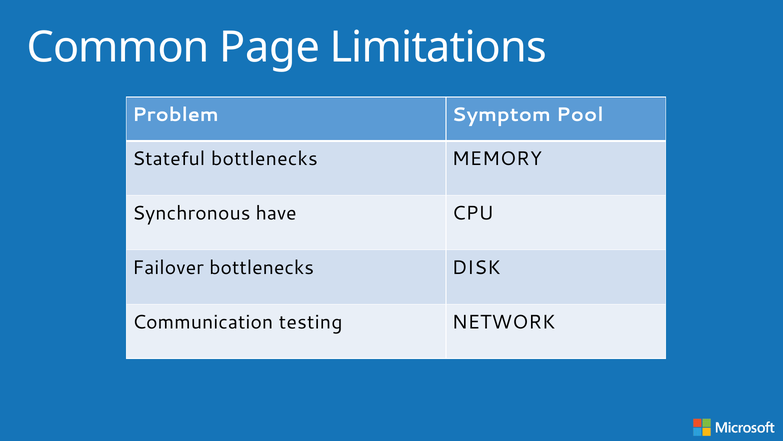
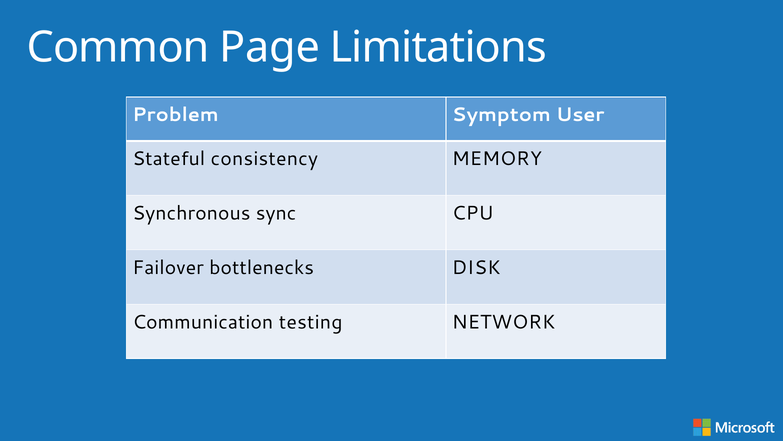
Pool: Pool -> User
Stateful bottlenecks: bottlenecks -> consistency
have: have -> sync
